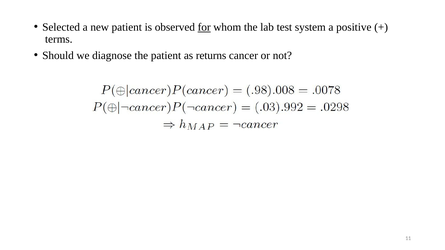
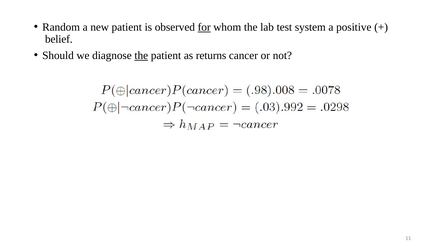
Selected: Selected -> Random
terms: terms -> belief
the at (141, 56) underline: none -> present
